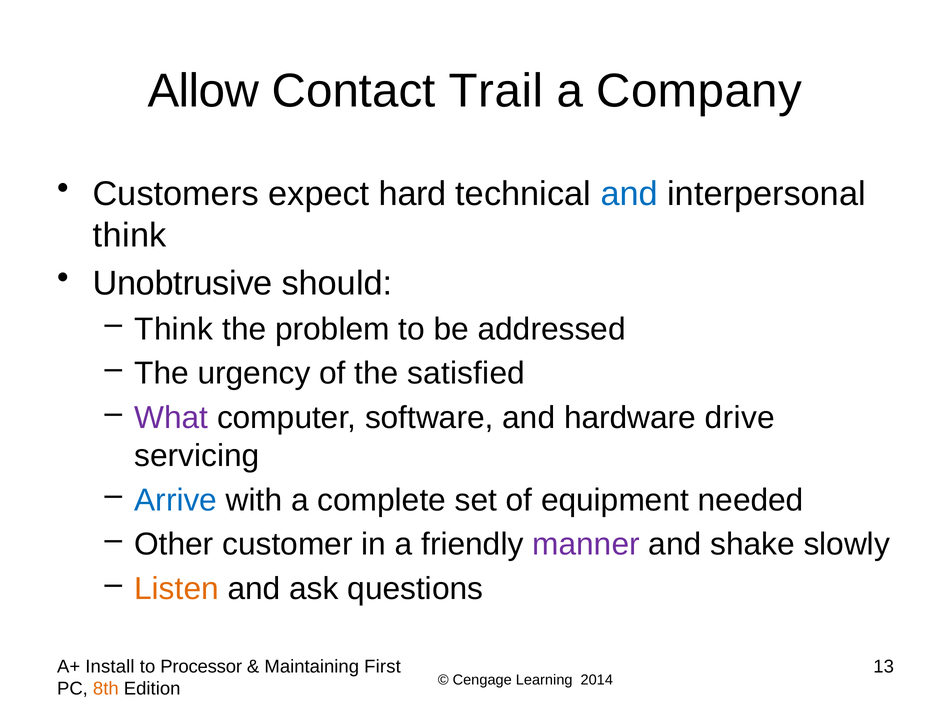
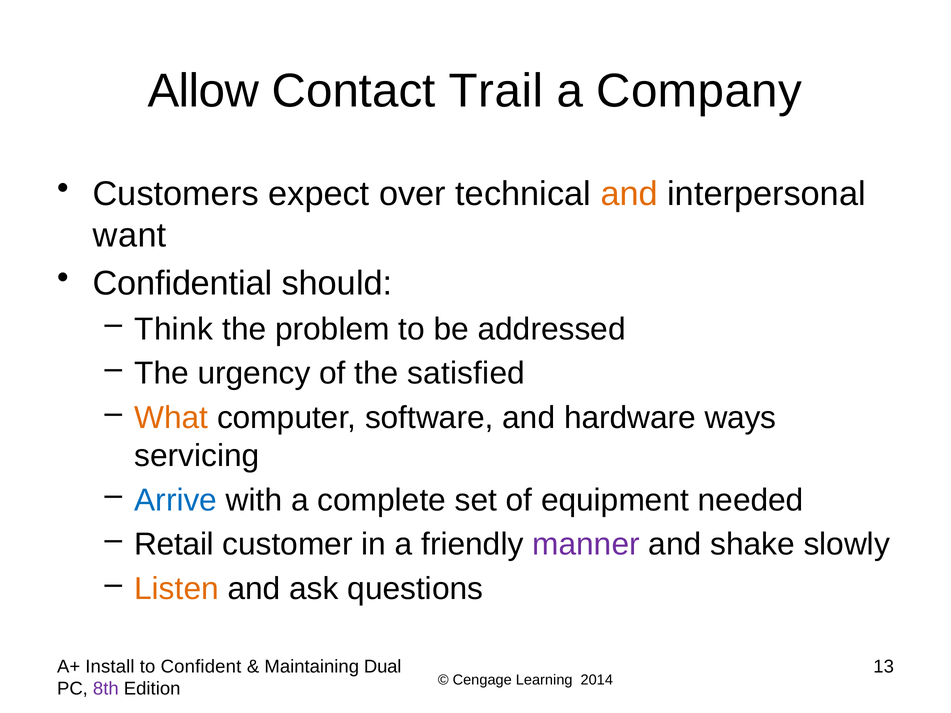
hard: hard -> over
and at (629, 194) colour: blue -> orange
think at (130, 235): think -> want
Unobtrusive: Unobtrusive -> Confidential
What colour: purple -> orange
drive: drive -> ways
Other: Other -> Retail
Processor: Processor -> Confident
First: First -> Dual
8th colour: orange -> purple
